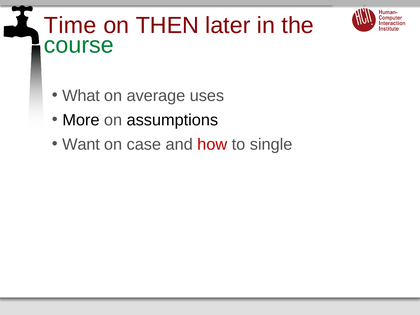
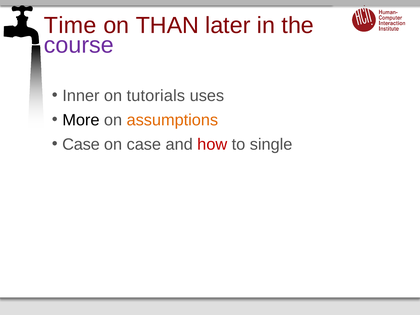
THEN: THEN -> THAN
course colour: green -> purple
What: What -> Inner
average: average -> tutorials
assumptions colour: black -> orange
Want at (81, 144): Want -> Case
